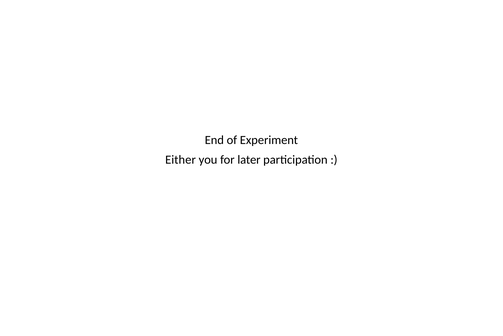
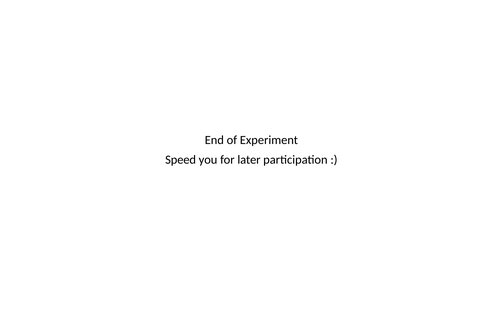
Either: Either -> Speed
